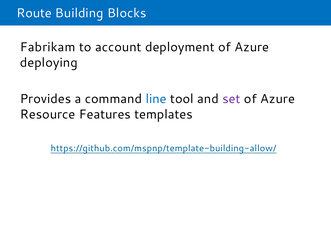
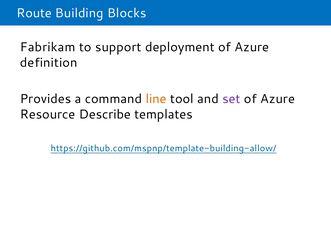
account: account -> support
deploying: deploying -> definition
line colour: blue -> orange
Features: Features -> Describe
